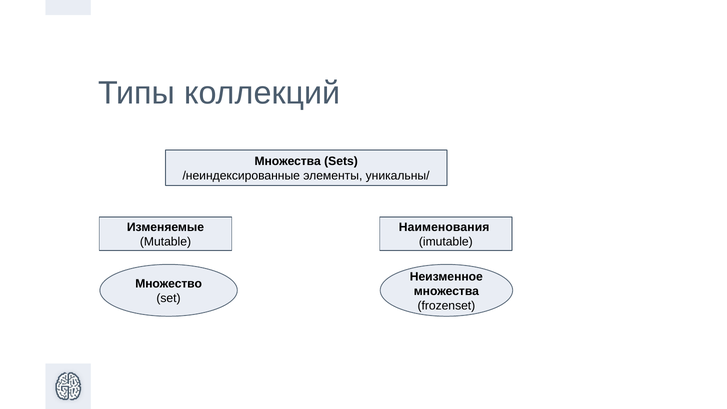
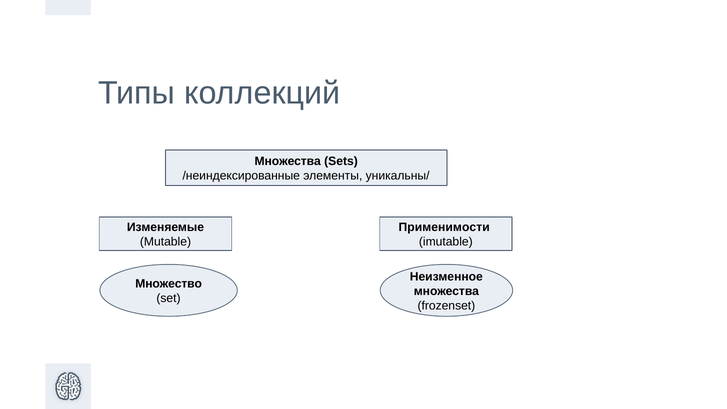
Наименования: Наименования -> Применимости
